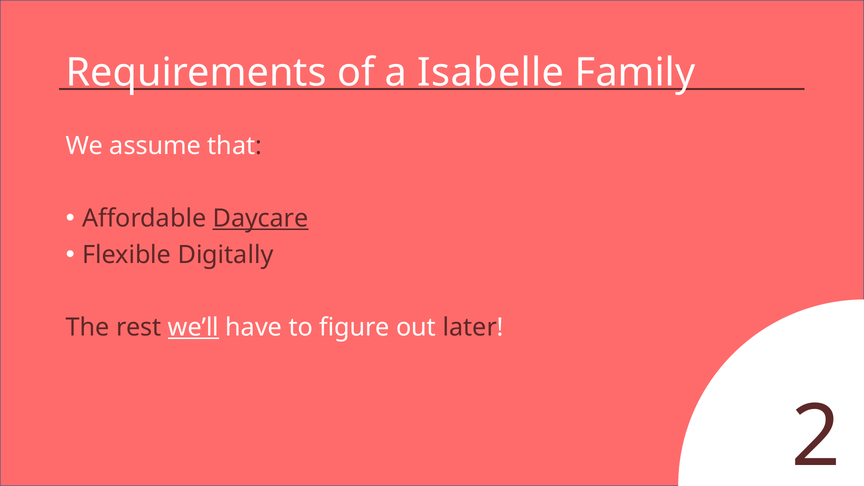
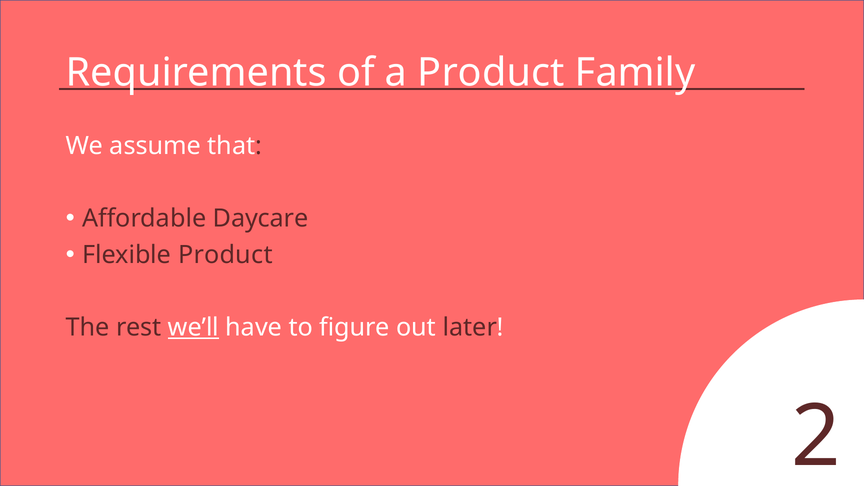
a Isabelle: Isabelle -> Product
Daycare underline: present -> none
Flexible Digitally: Digitally -> Product
